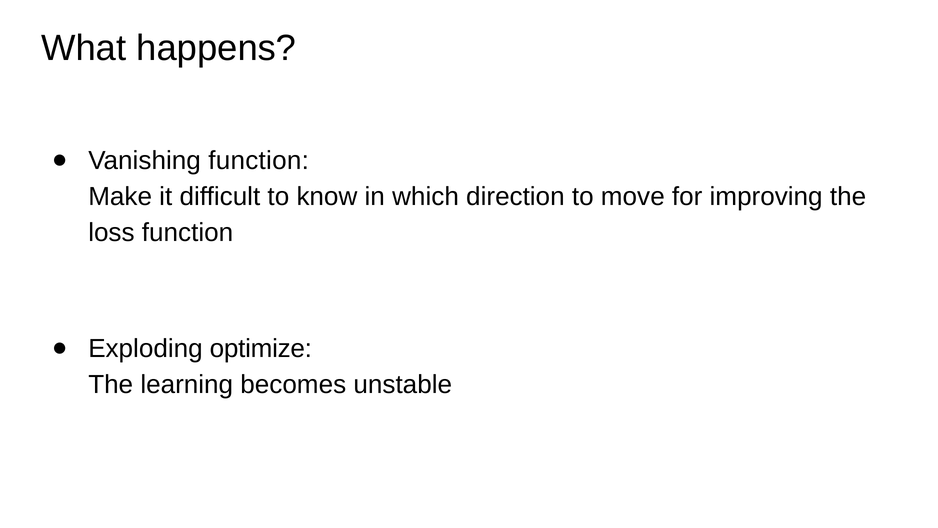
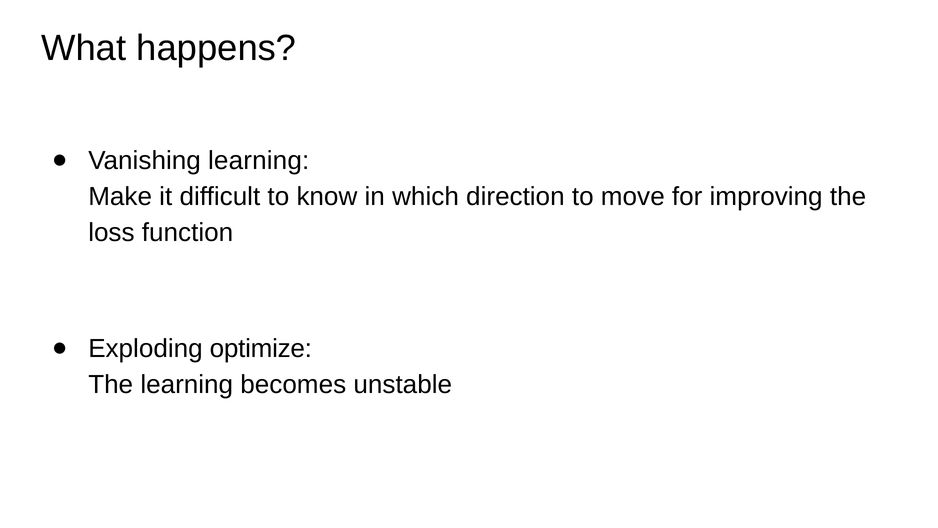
Vanishing function: function -> learning
